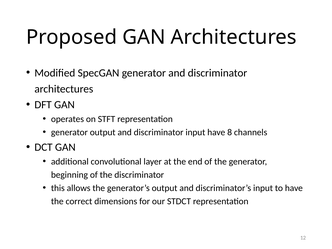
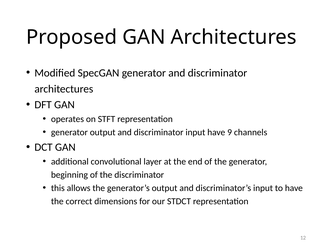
8: 8 -> 9
